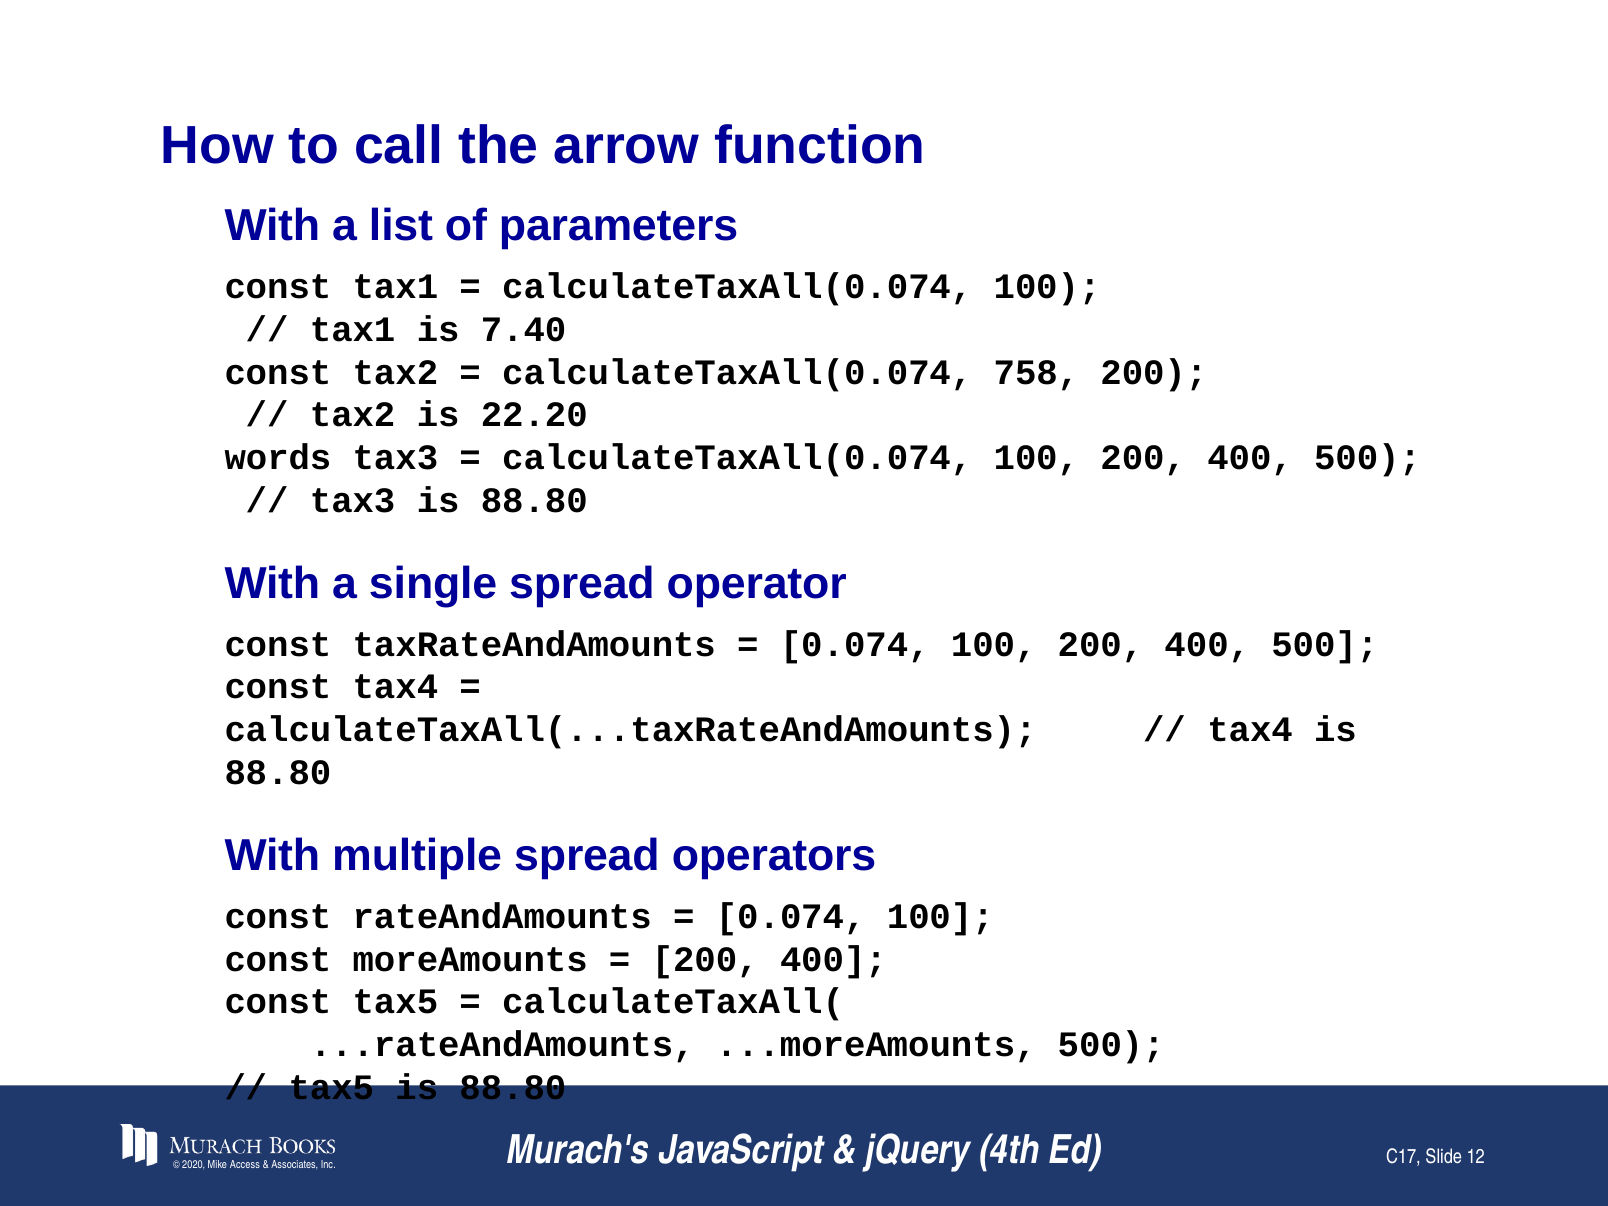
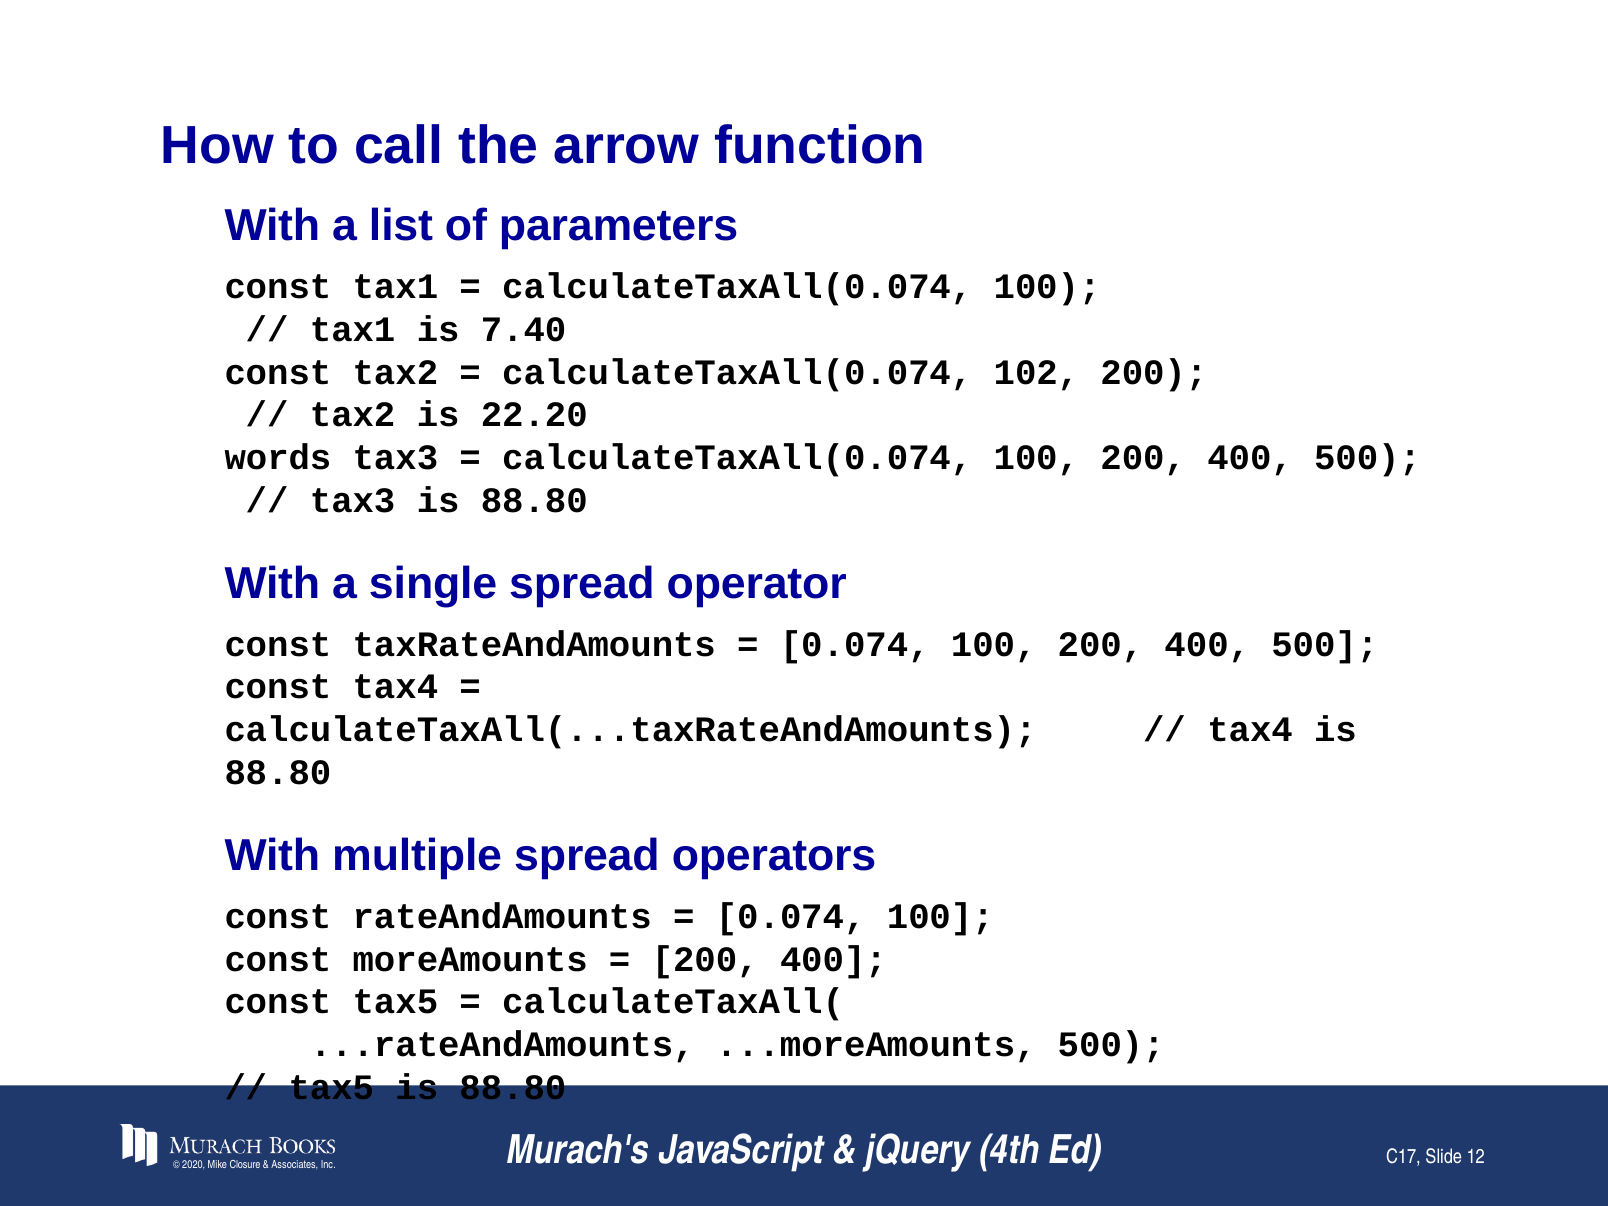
758: 758 -> 102
Access: Access -> Closure
